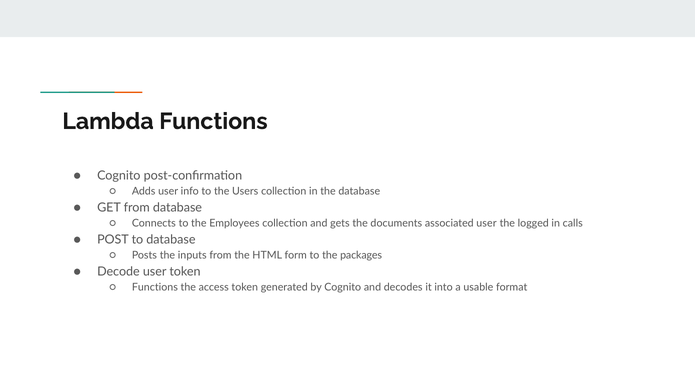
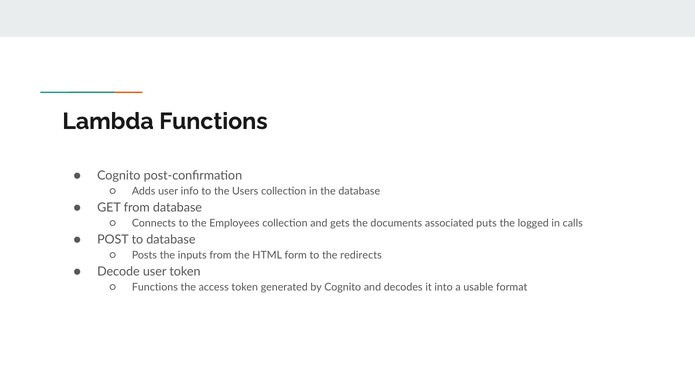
associated user: user -> puts
packages: packages -> redirects
